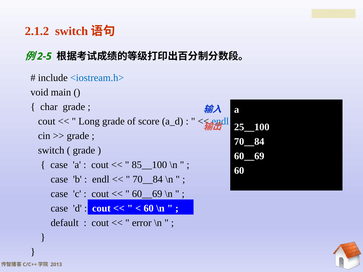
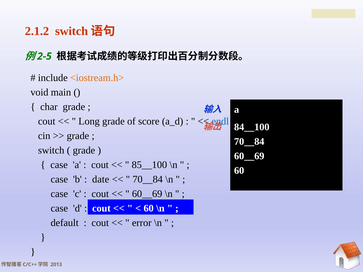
<iostream.h> colour: blue -> orange
25__100: 25__100 -> 84__100
endl at (101, 179): endl -> date
